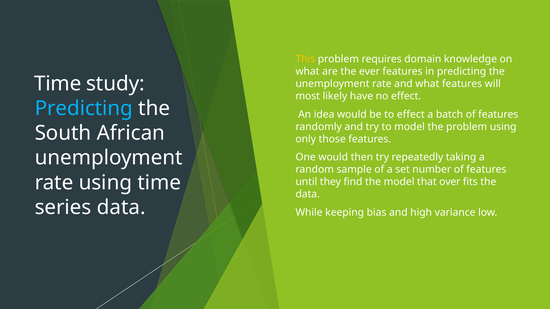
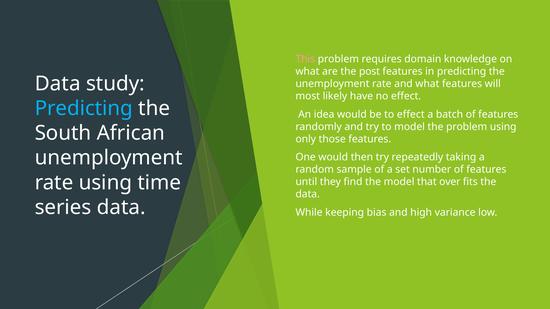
This colour: yellow -> pink
ever: ever -> post
Time at (58, 84): Time -> Data
